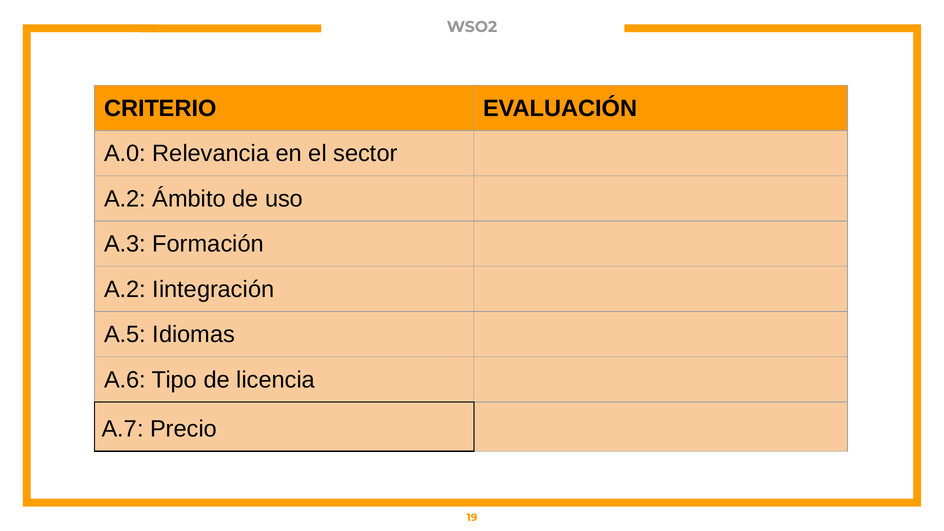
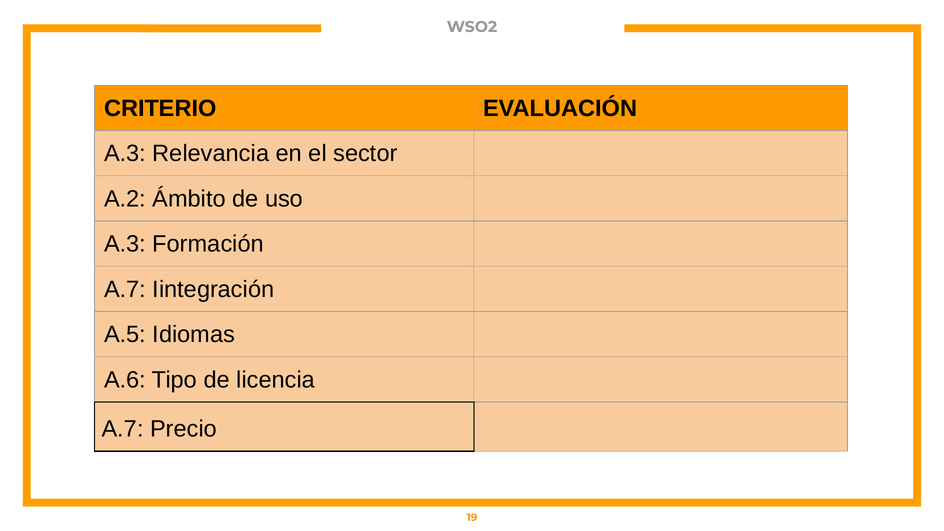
A.0 at (125, 154): A.0 -> A.3
A.2 at (125, 289): A.2 -> A.7
